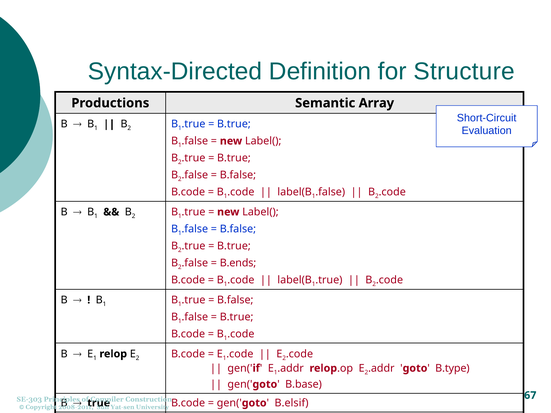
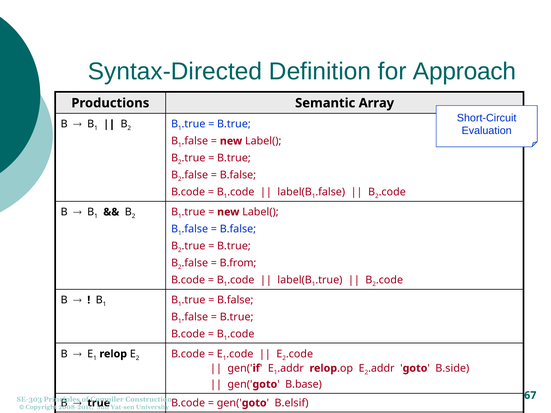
Structure: Structure -> Approach
B.ends: B.ends -> B.from
B.type: B.type -> B.side
